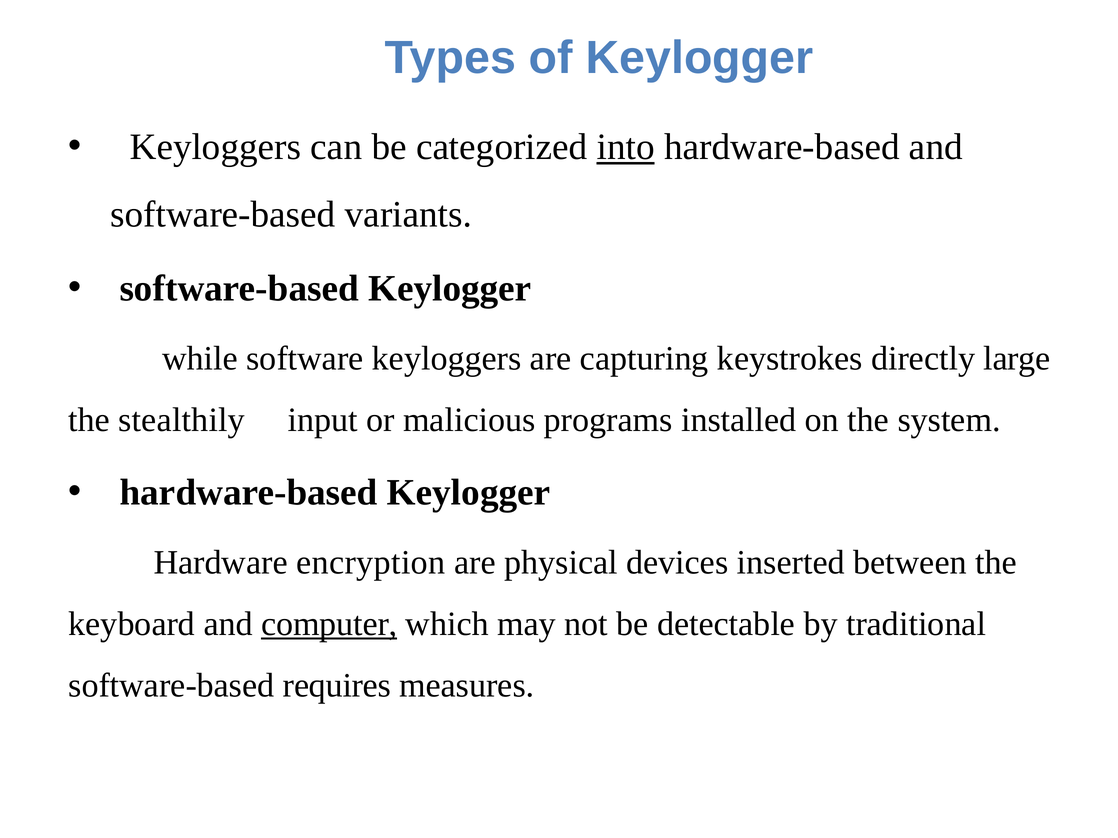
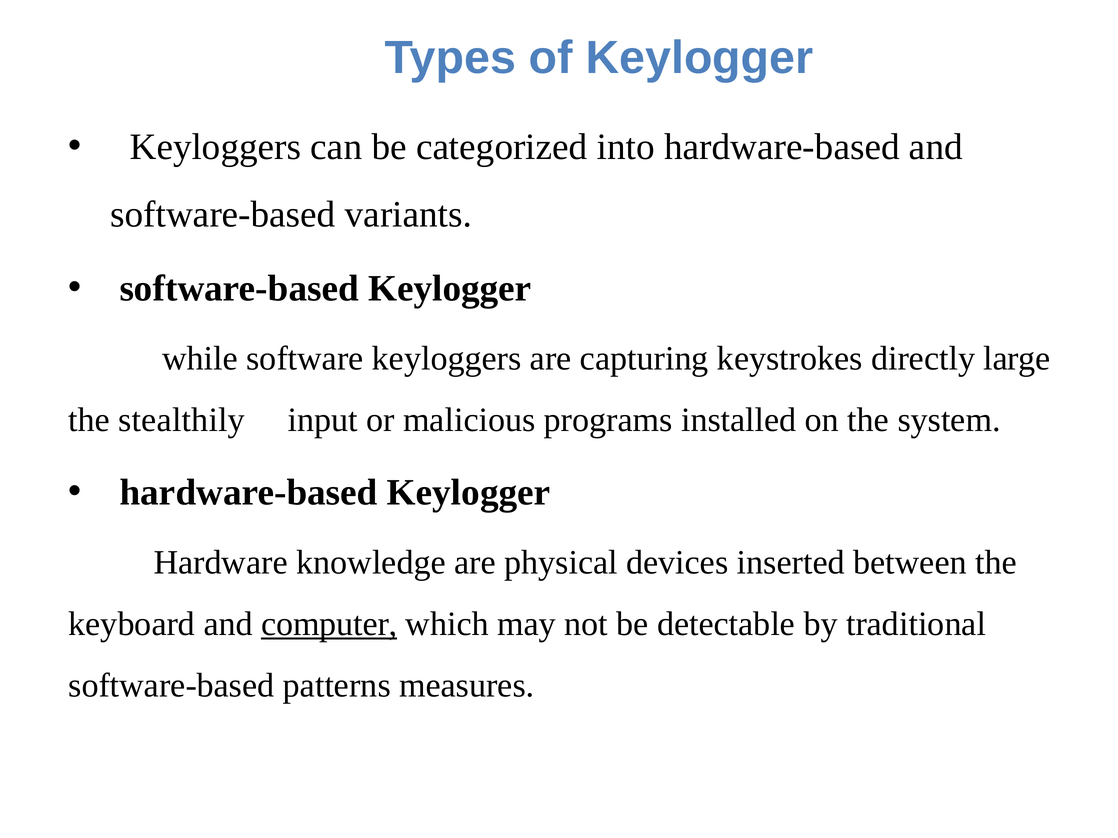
into underline: present -> none
encryption: encryption -> knowledge
requires: requires -> patterns
